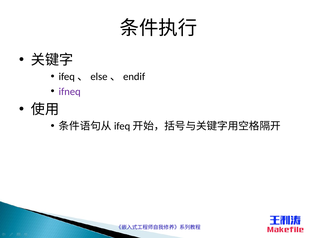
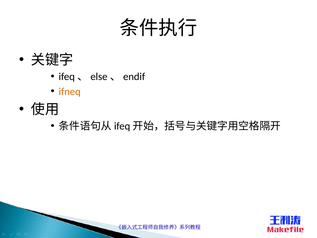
ifneq colour: purple -> orange
